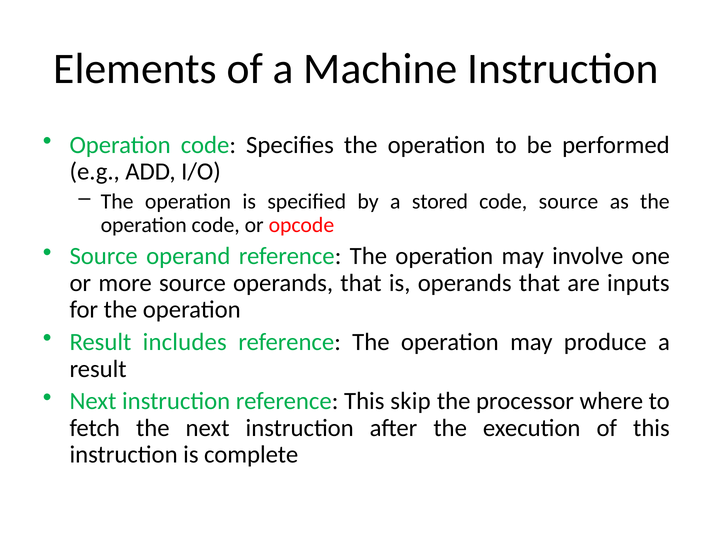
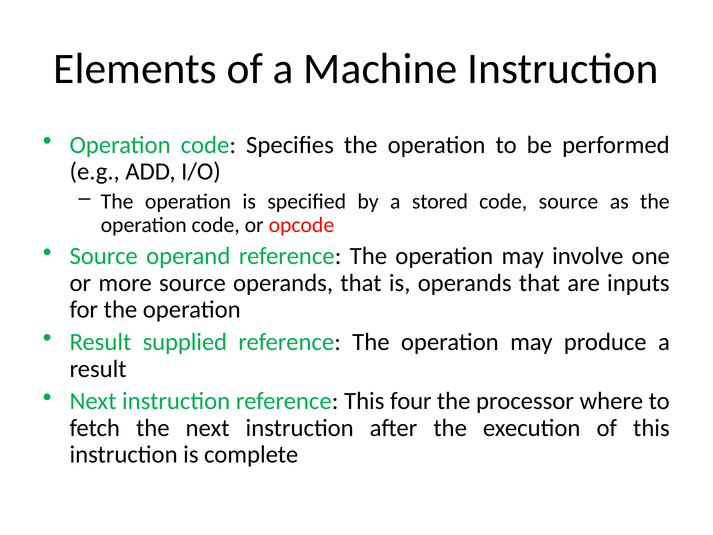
includes: includes -> supplied
skip: skip -> four
